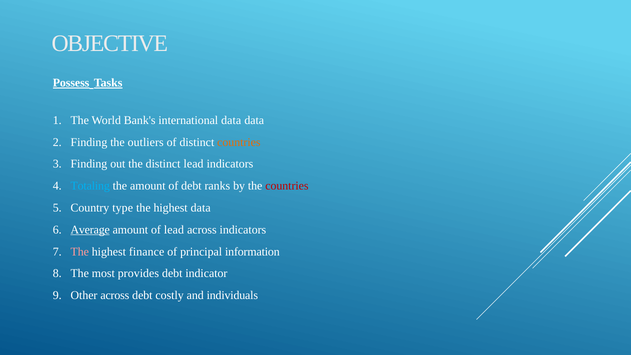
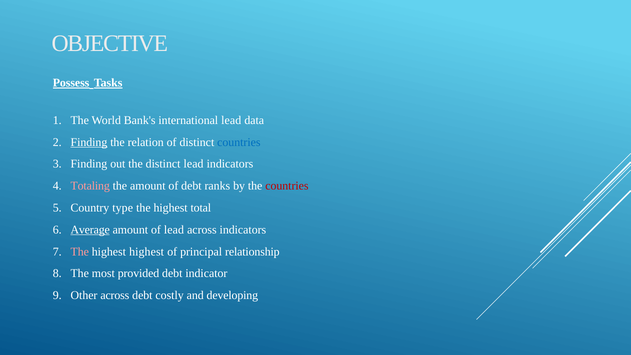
international data: data -> lead
Finding at (89, 142) underline: none -> present
outliers: outliers -> relation
countries at (239, 142) colour: orange -> blue
Totaling colour: light blue -> pink
highest data: data -> total
highest finance: finance -> highest
information: information -> relationship
provides: provides -> provided
individuals: individuals -> developing
